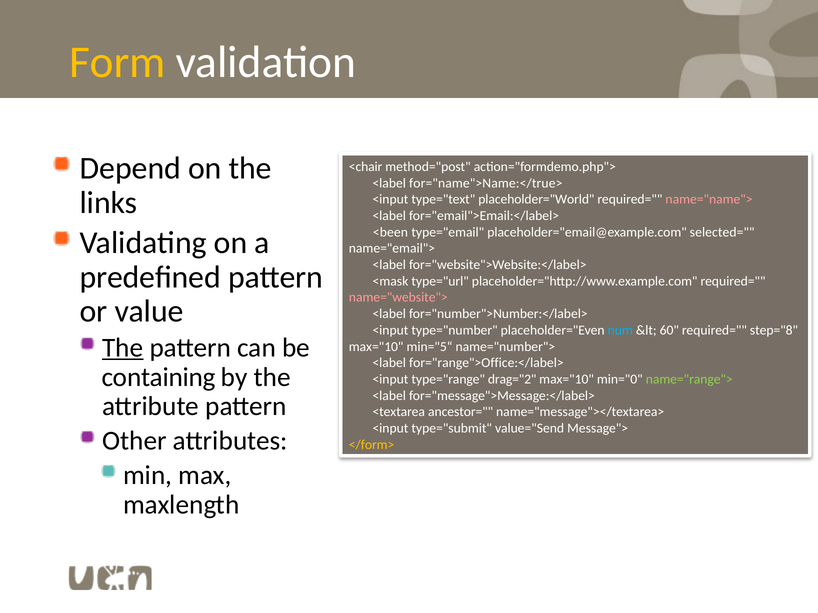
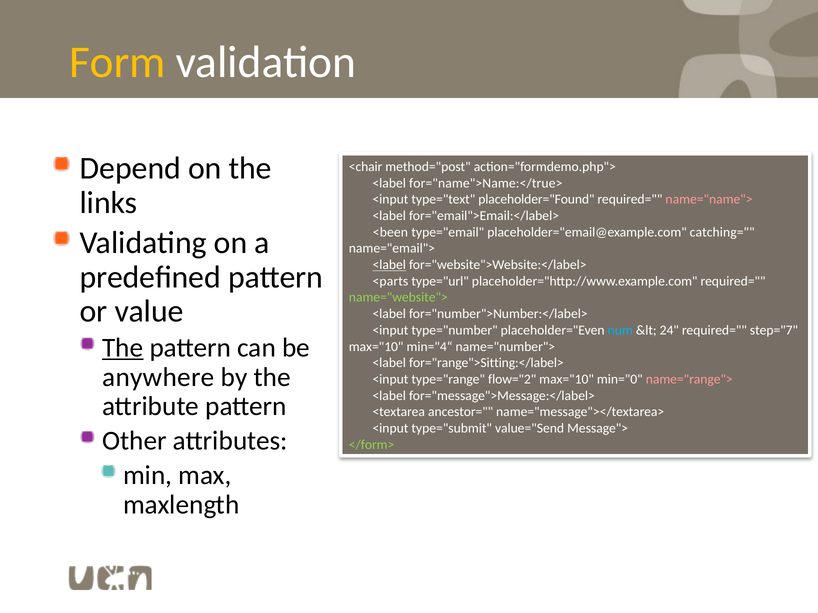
placeholder="World: placeholder="World -> placeholder="Found
selected=: selected= -> catching=
<label at (389, 265) underline: none -> present
<mask: <mask -> <parts
name="website"> colour: pink -> light green
60: 60 -> 24
step="8: step="8 -> step="7
min="5“: min="5“ -> min="4“
for="range">Office:</label>: for="range">Office:</label> -> for="range">Sitting:</label>
containing: containing -> anywhere
drag="2: drag="2 -> flow="2
name="range"> colour: light green -> pink
</form> colour: yellow -> light green
